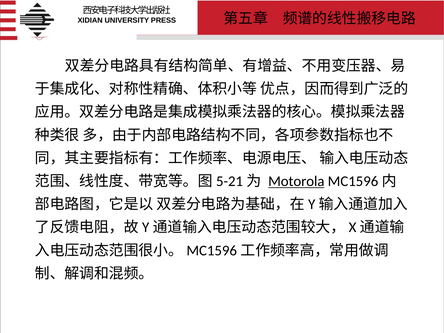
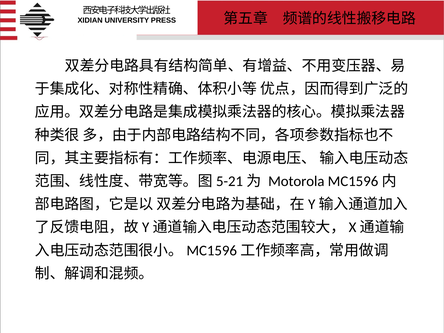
Motorola underline: present -> none
